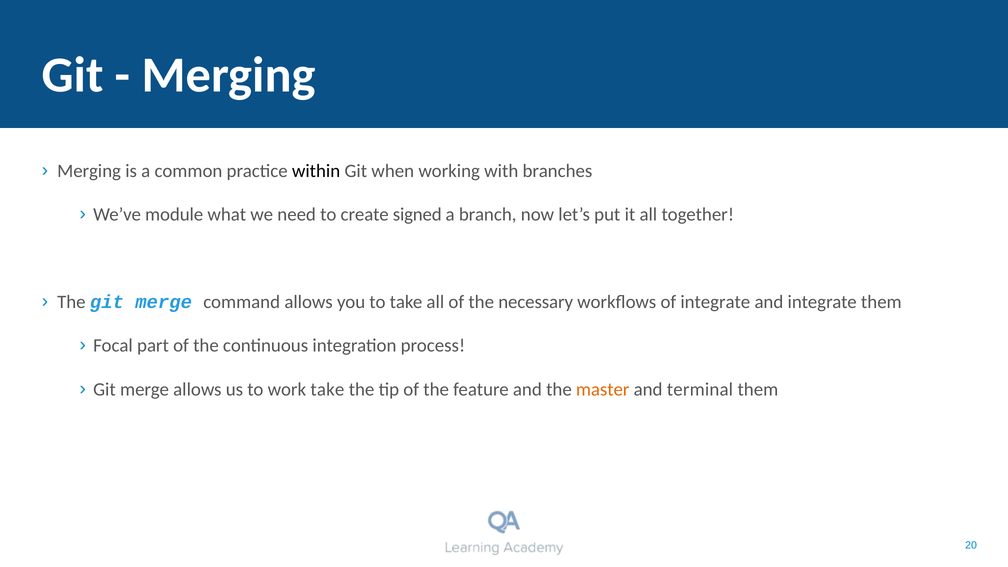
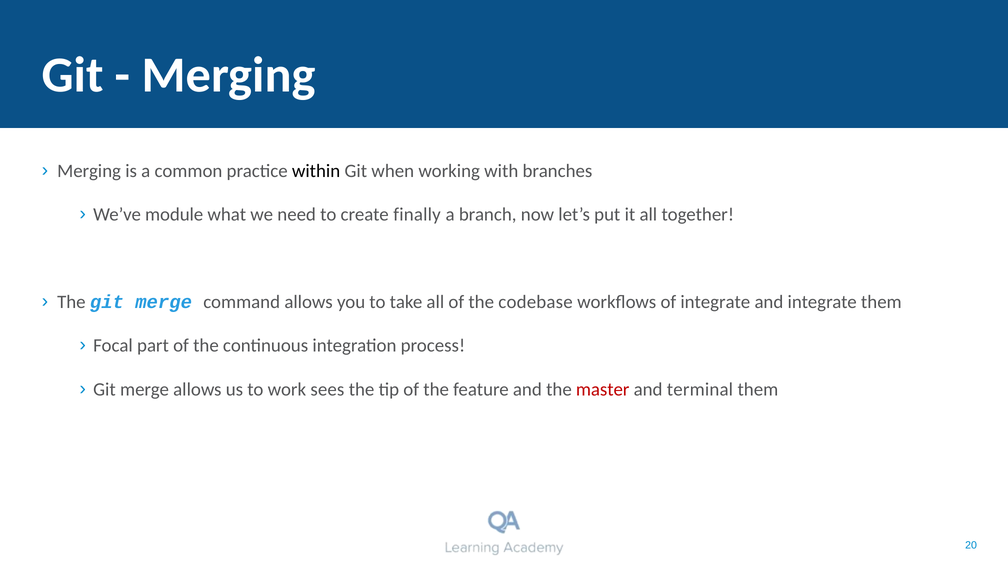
signed: signed -> finally
necessary: necessary -> codebase
work take: take -> sees
master colour: orange -> red
